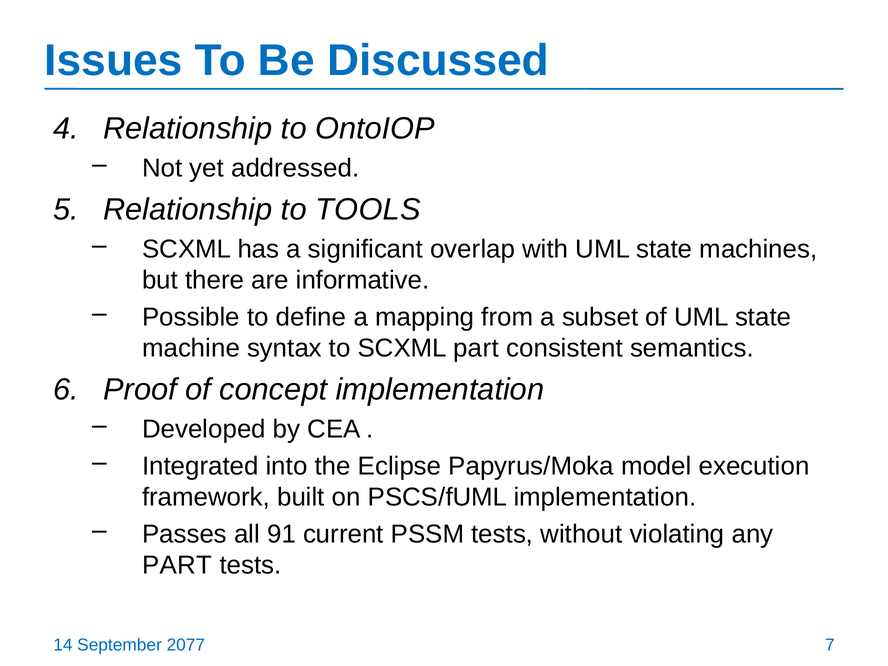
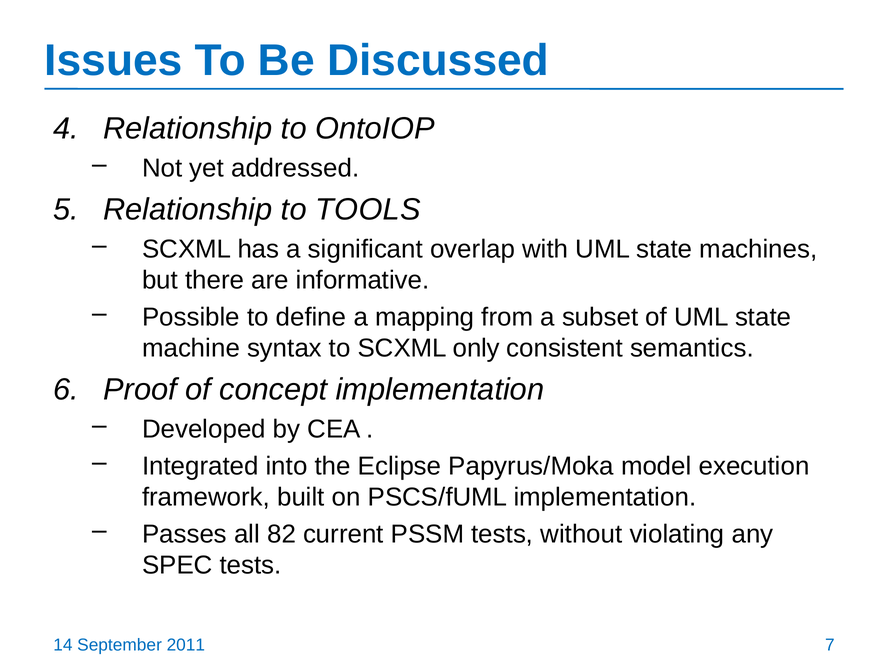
SCXML part: part -> only
91: 91 -> 82
PART at (177, 565): PART -> SPEC
2077: 2077 -> 2011
